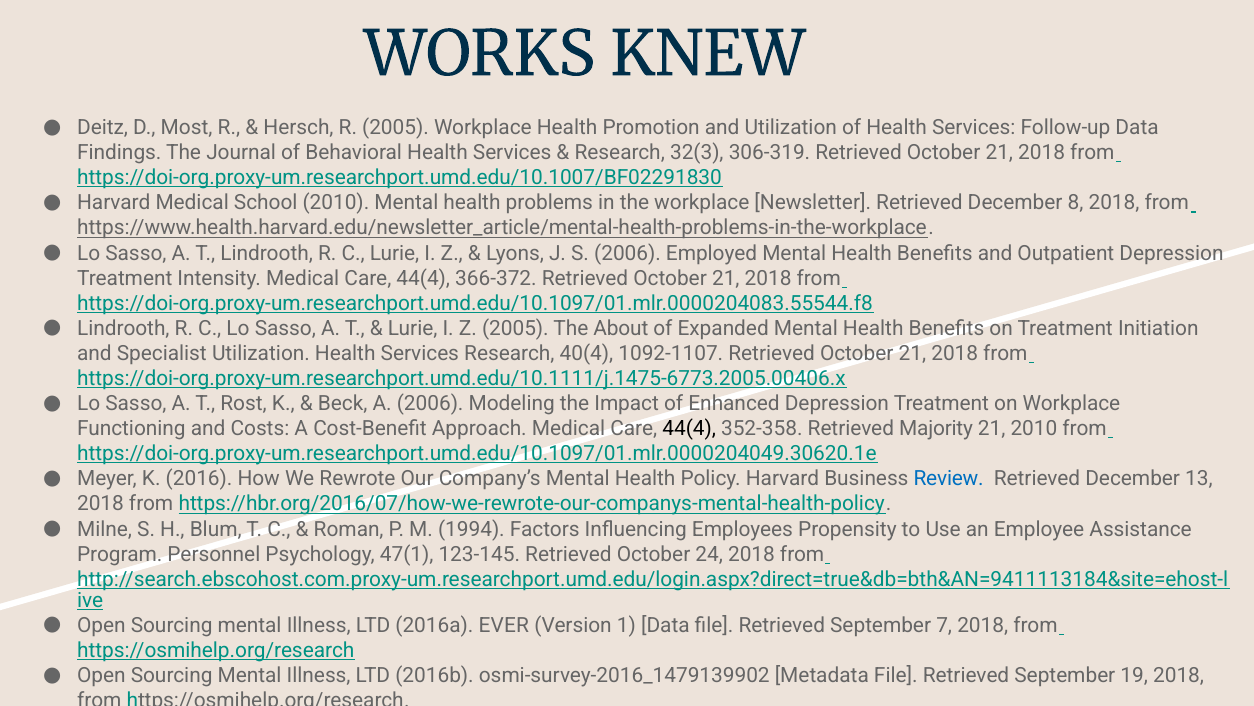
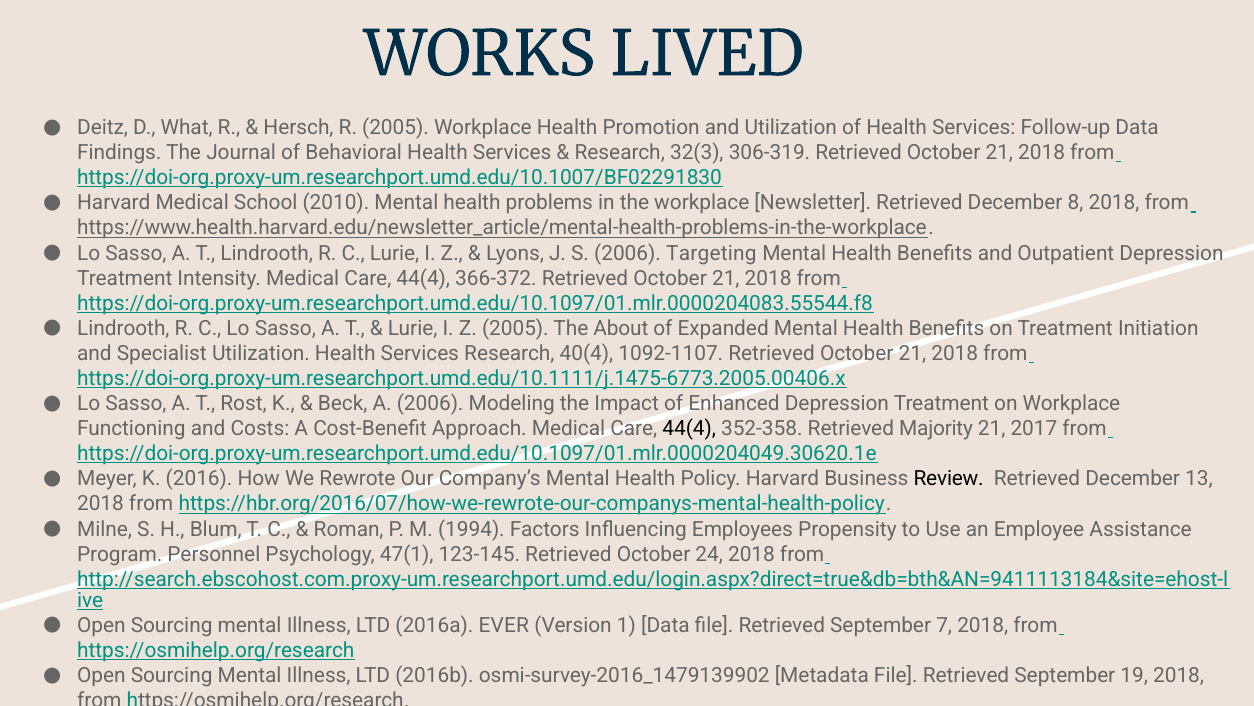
KNEW: KNEW -> LIVED
Most: Most -> What
Employed: Employed -> Targeting
21 2010: 2010 -> 2017
Review colour: blue -> black
